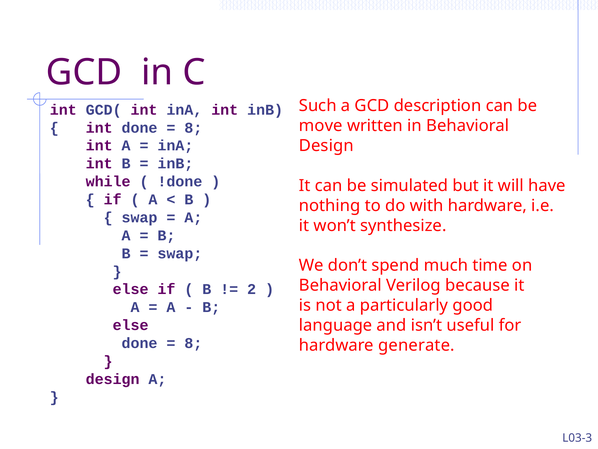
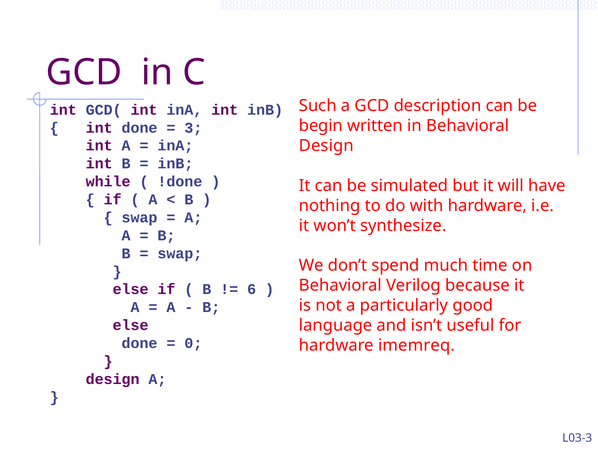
move: move -> begin
8 at (193, 128): 8 -> 3
2: 2 -> 6
8 at (193, 343): 8 -> 0
generate: generate -> imemreq
